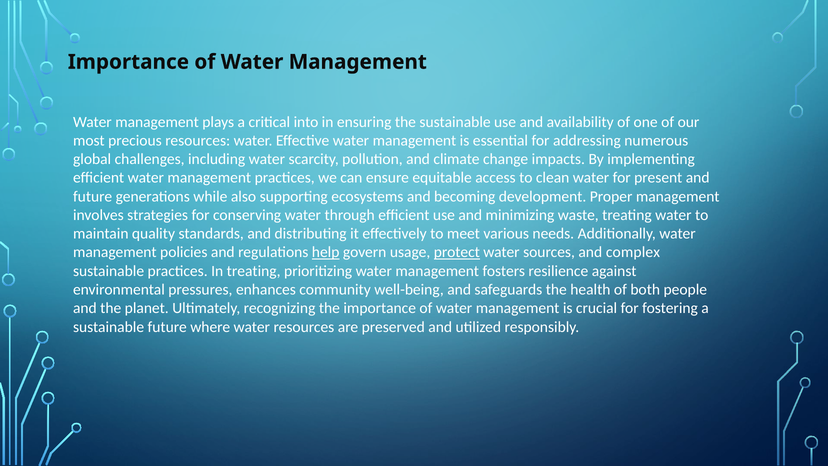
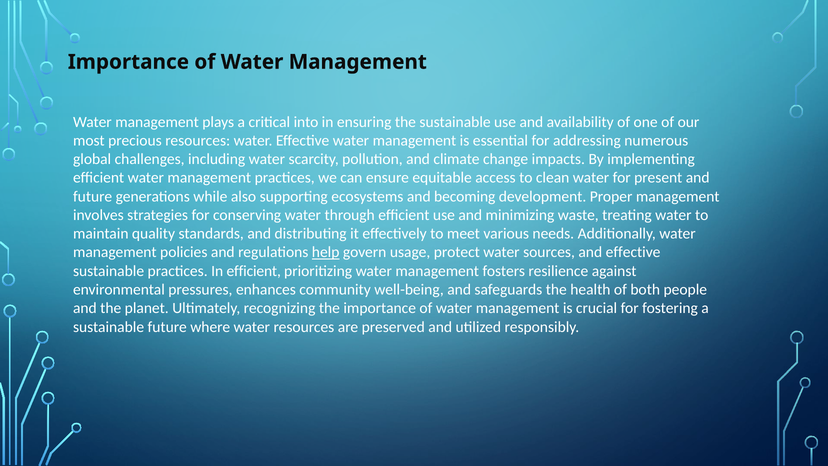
protect underline: present -> none
and complex: complex -> effective
In treating: treating -> efficient
